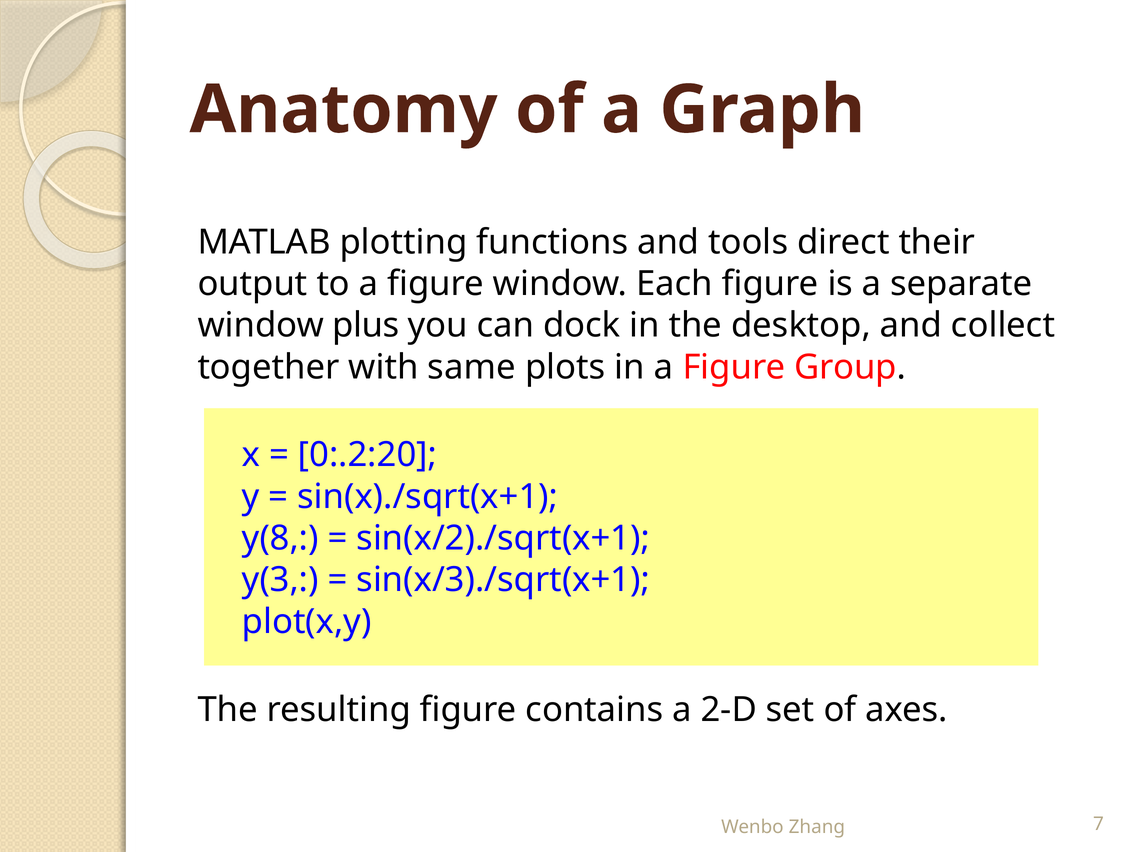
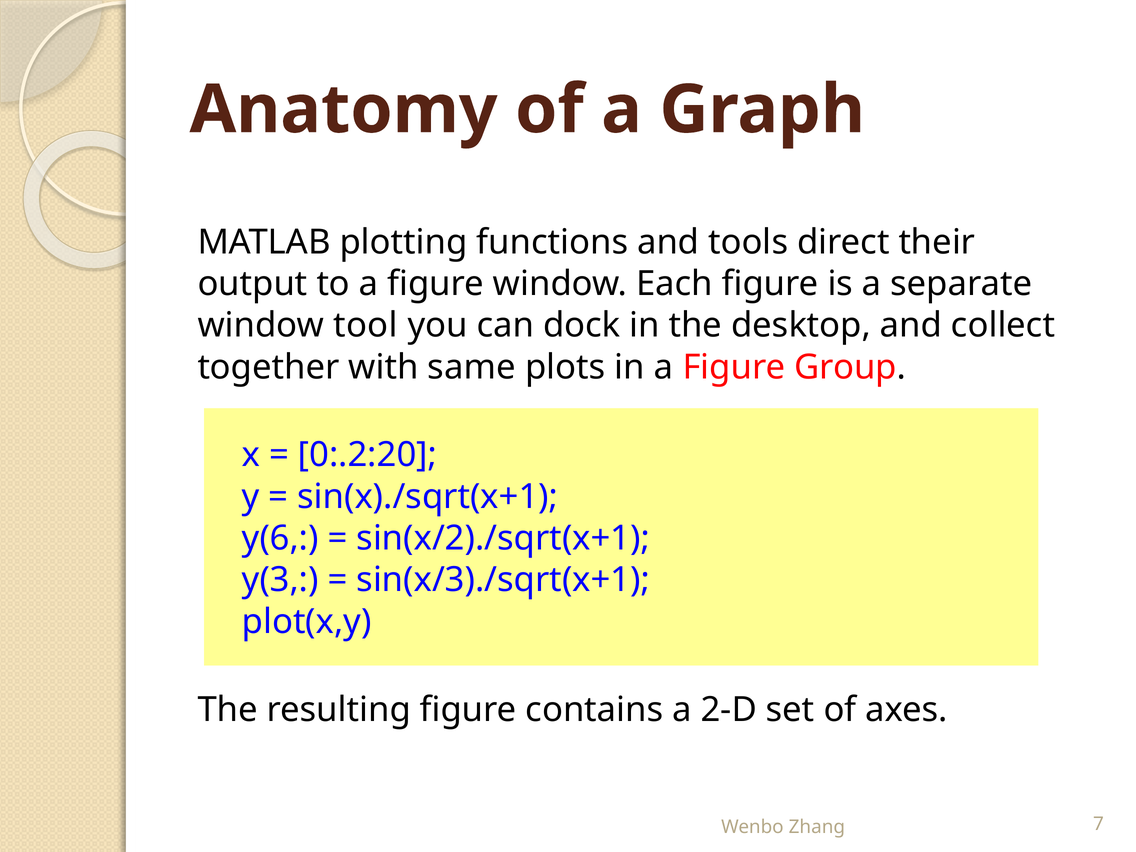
plus: plus -> tool
y(8: y(8 -> y(6
